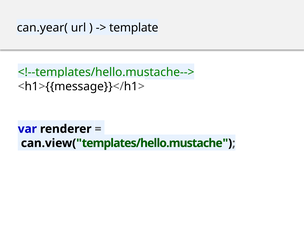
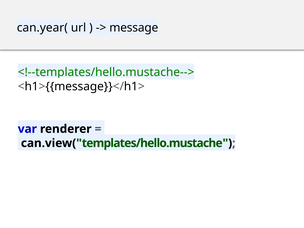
template: template -> message
